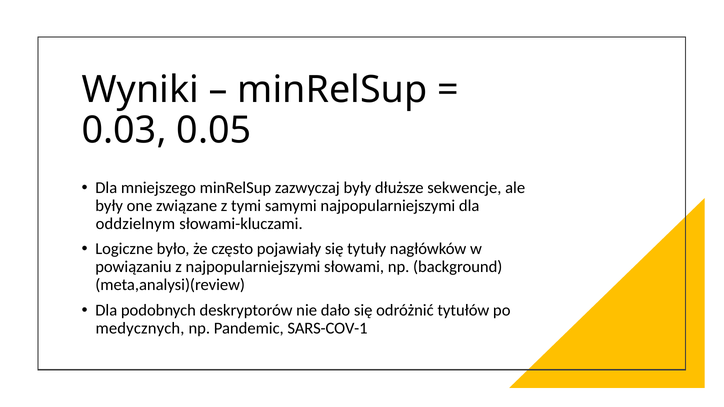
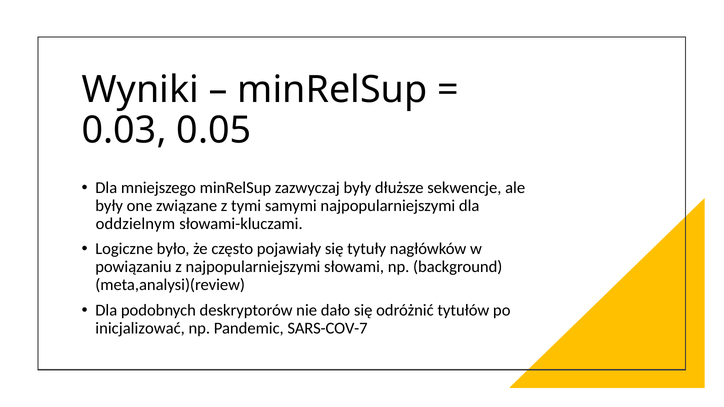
medycznych: medycznych -> inicjalizować
SARS-COV-1: SARS-COV-1 -> SARS-COV-7
